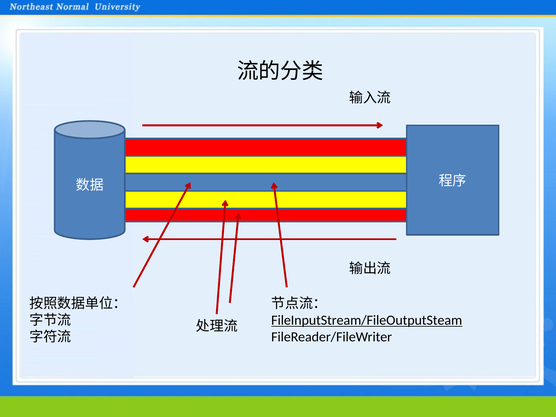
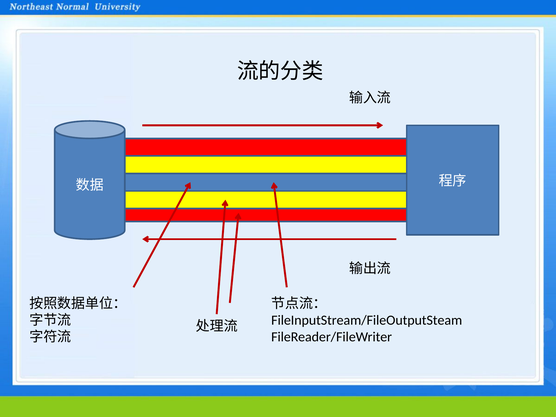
FileInputStream/FileOutputSteam underline: present -> none
